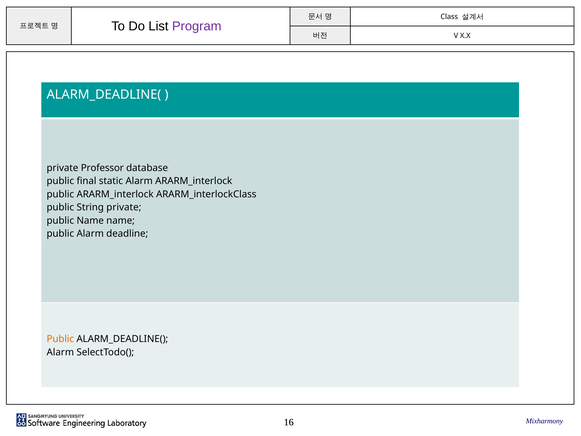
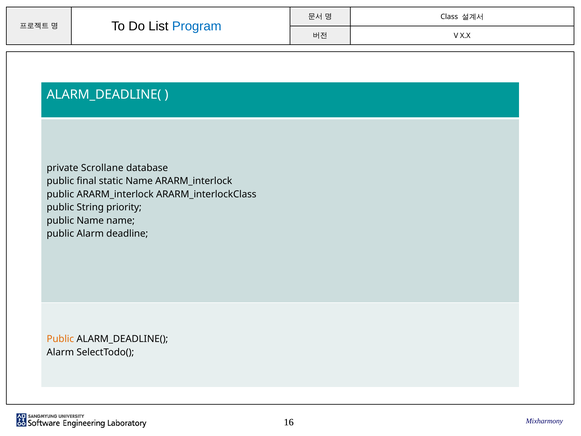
Program colour: purple -> blue
Professor: Professor -> Scrollane
static Alarm: Alarm -> Name
String private: private -> priority
